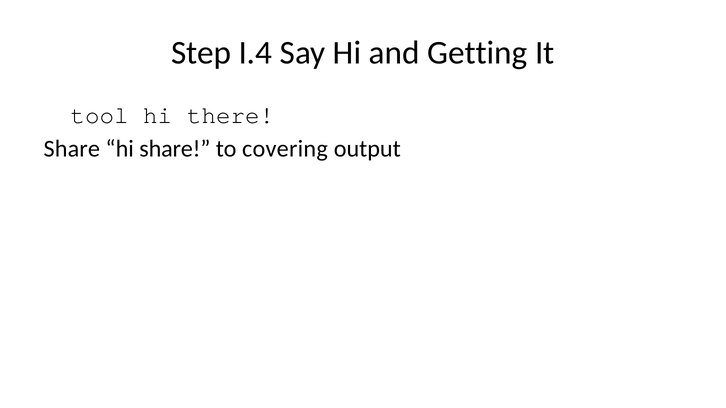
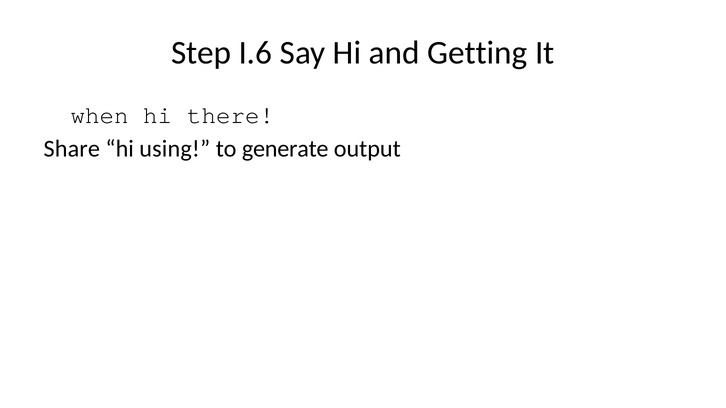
I.4: I.4 -> I.6
tool: tool -> when
hi share: share -> using
covering: covering -> generate
